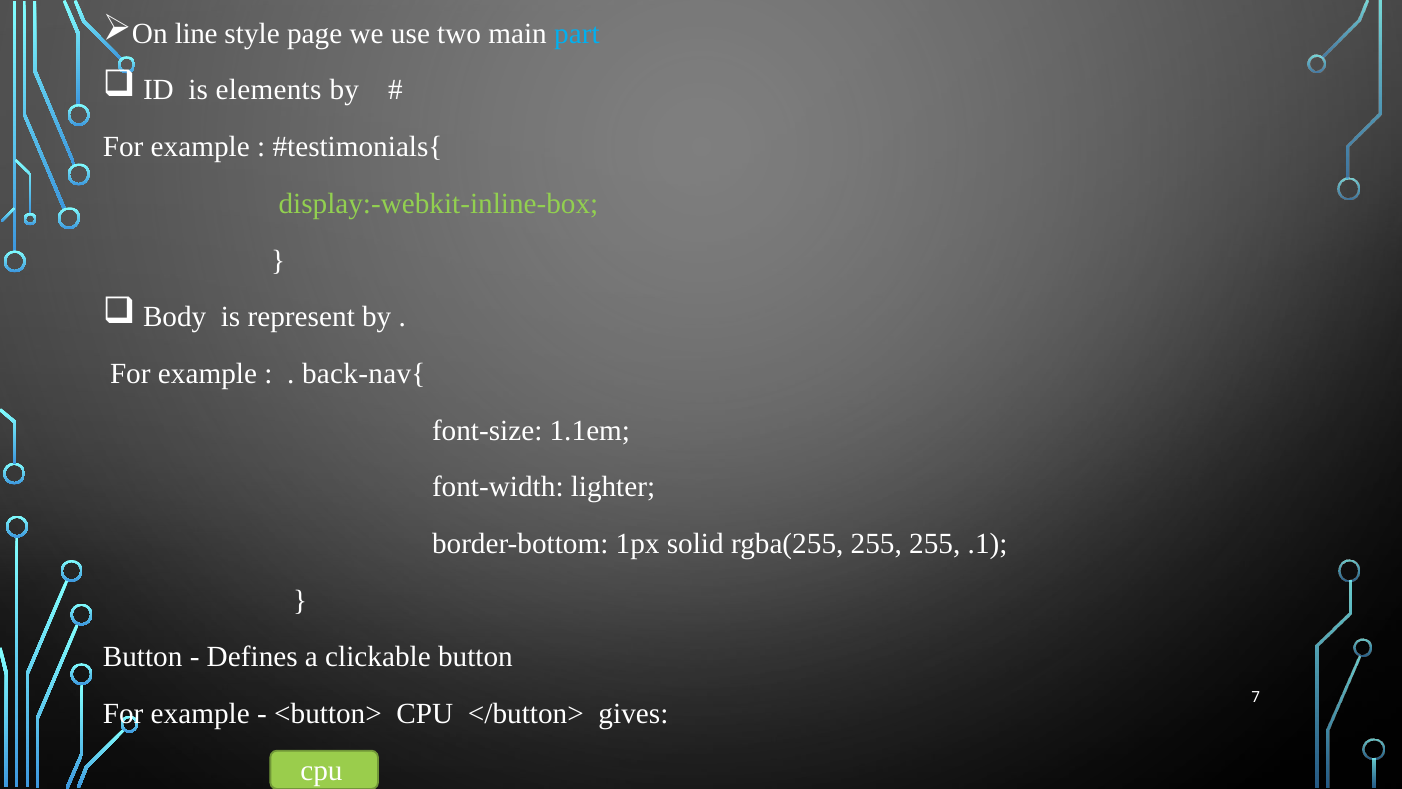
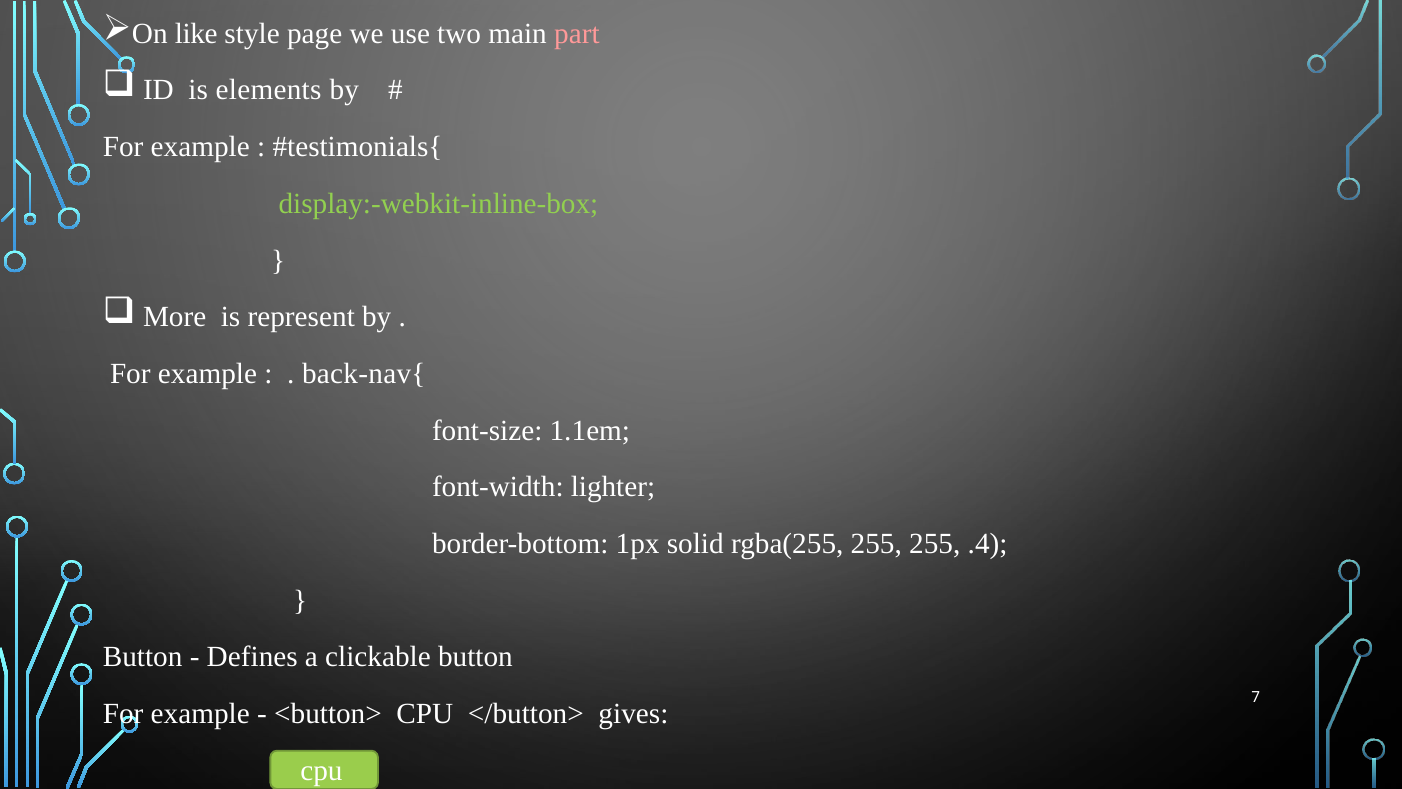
line: line -> like
part colour: light blue -> pink
Body: Body -> More
.1: .1 -> .4
